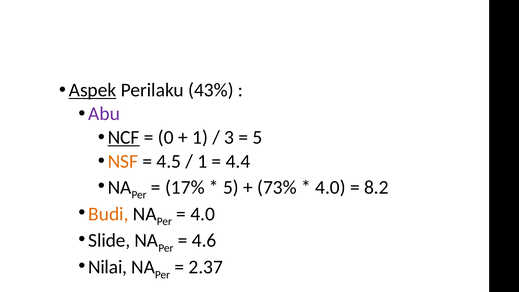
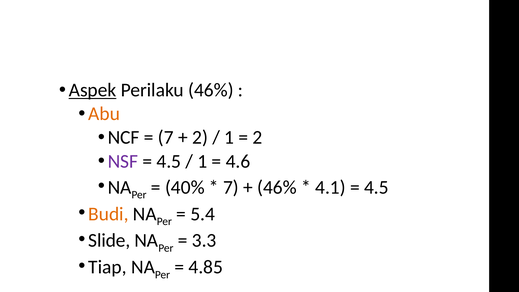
Perilaku 43%: 43% -> 46%
Abu colour: purple -> orange
NCF underline: present -> none
0 at (166, 137): 0 -> 7
1 at (200, 137): 1 -> 2
3 at (229, 137): 3 -> 1
5 at (257, 137): 5 -> 2
NSF colour: orange -> purple
4.4: 4.4 -> 4.6
17%: 17% -> 40%
5 at (231, 187): 5 -> 7
73% at (277, 187): 73% -> 46%
4.0 at (330, 187): 4.0 -> 4.1
8.2 at (376, 187): 8.2 -> 4.5
4.0 at (203, 214): 4.0 -> 5.4
4.6: 4.6 -> 3.3
Nilai: Nilai -> Tiap
2.37: 2.37 -> 4.85
